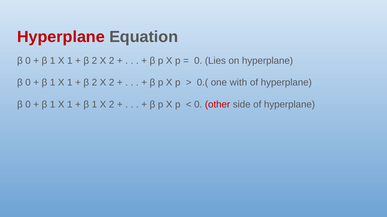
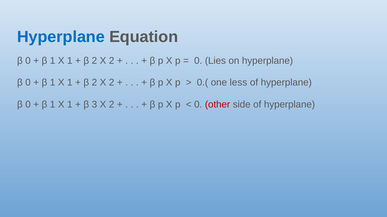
Hyperplane at (61, 37) colour: red -> blue
with: with -> less
1 at (94, 105): 1 -> 3
